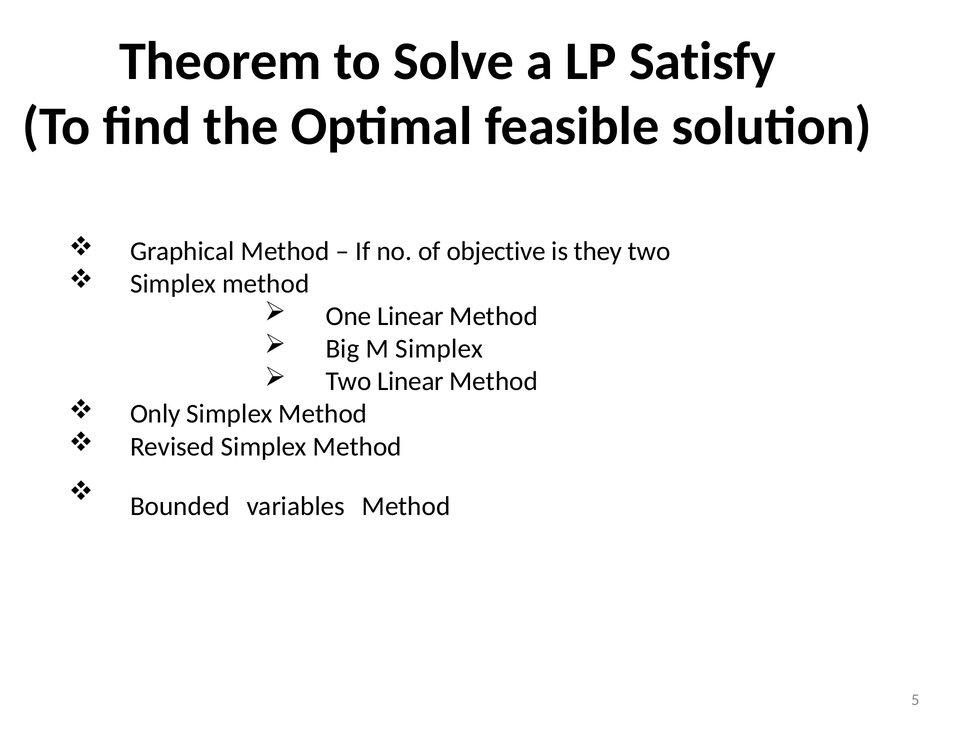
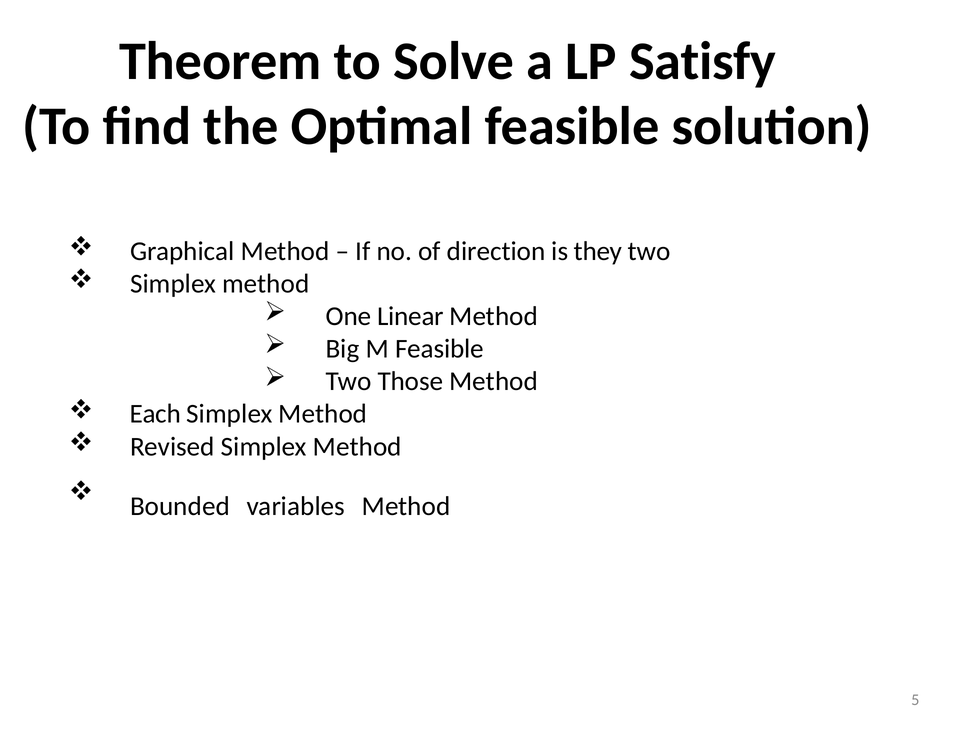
objective: objective -> direction
M Simplex: Simplex -> Feasible
Two Linear: Linear -> Those
Only: Only -> Each
